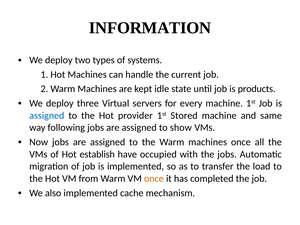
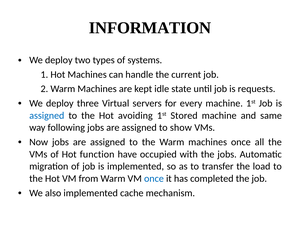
products: products -> requests
provider: provider -> avoiding
establish: establish -> function
once at (154, 179) colour: orange -> blue
